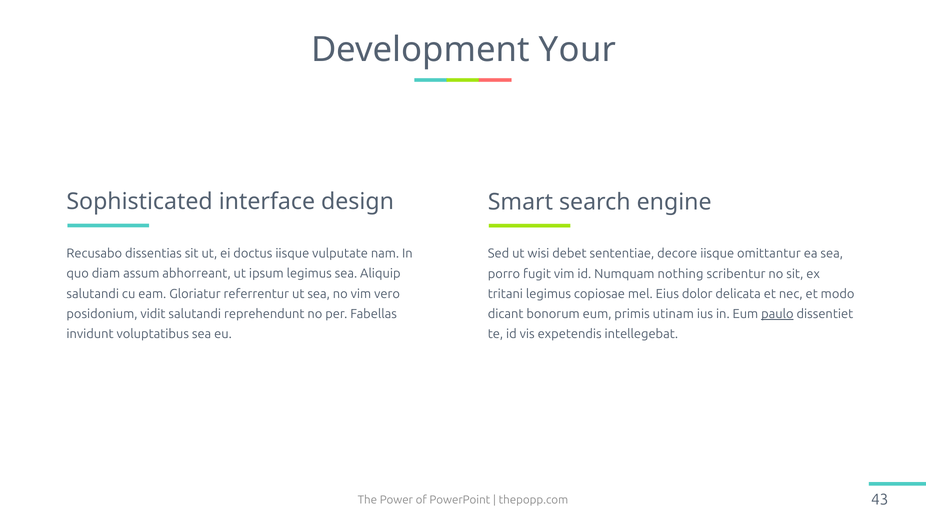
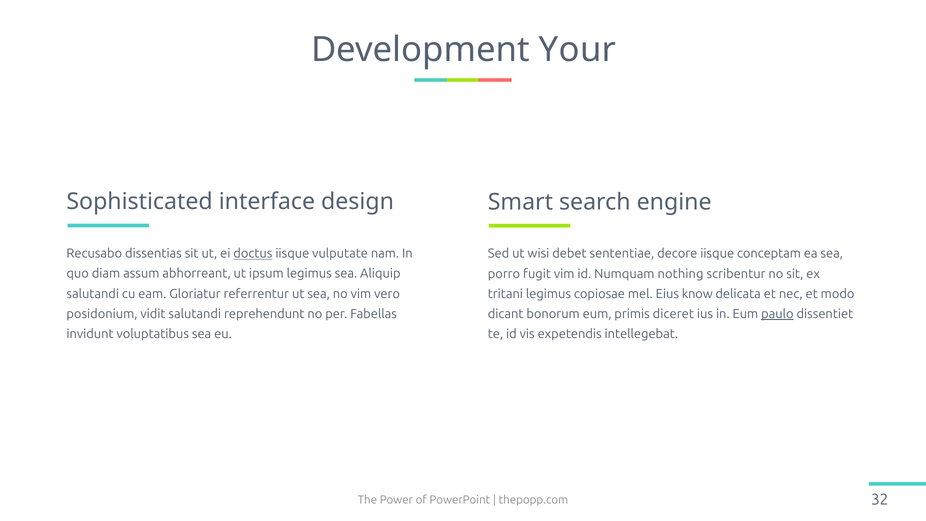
doctus underline: none -> present
omittantur: omittantur -> conceptam
dolor: dolor -> know
utinam: utinam -> diceret
43: 43 -> 32
